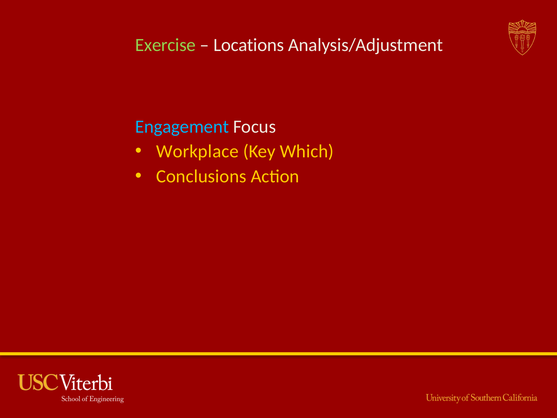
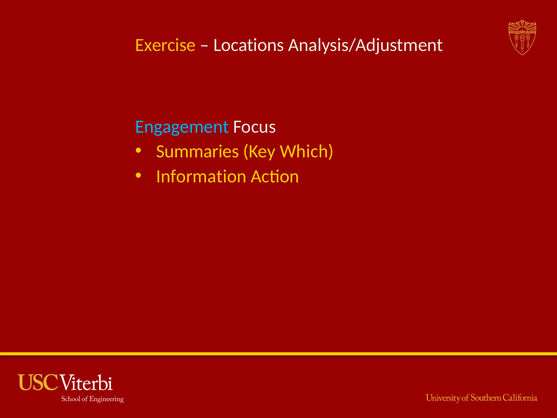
Exercise colour: light green -> yellow
Workplace: Workplace -> Summaries
Conclusions: Conclusions -> Information
